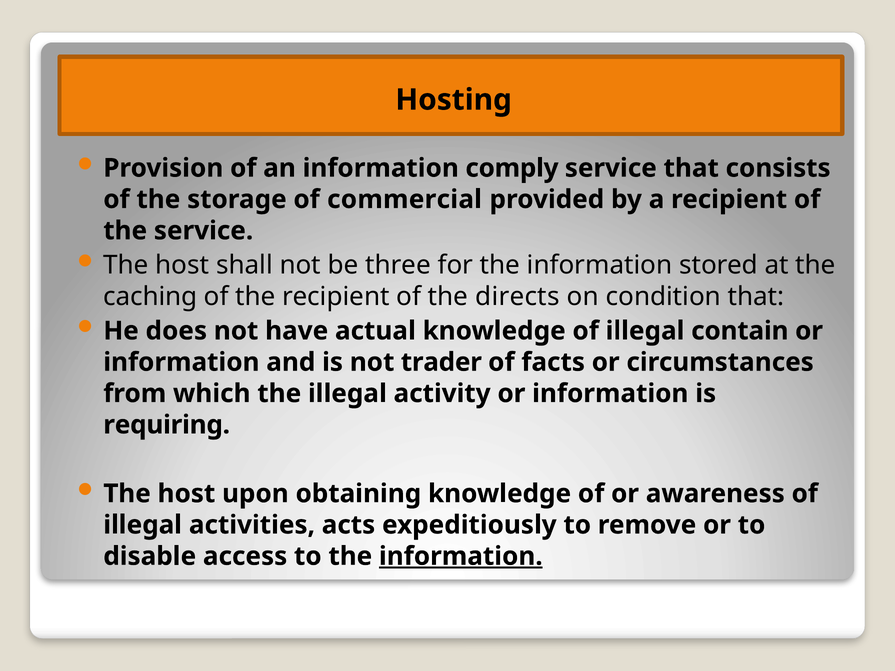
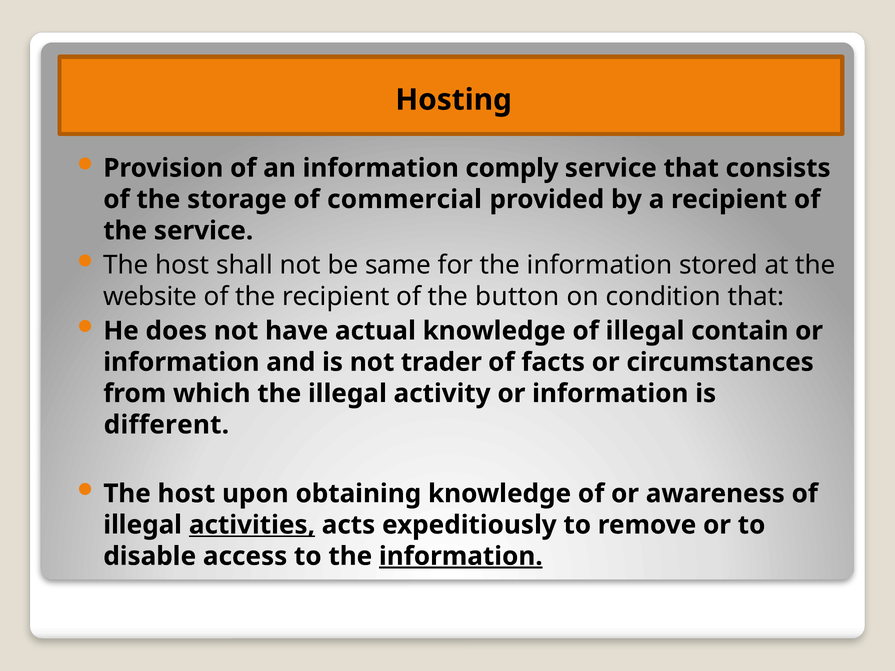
three: three -> same
caching: caching -> website
directs: directs -> button
requiring: requiring -> different
activities underline: none -> present
